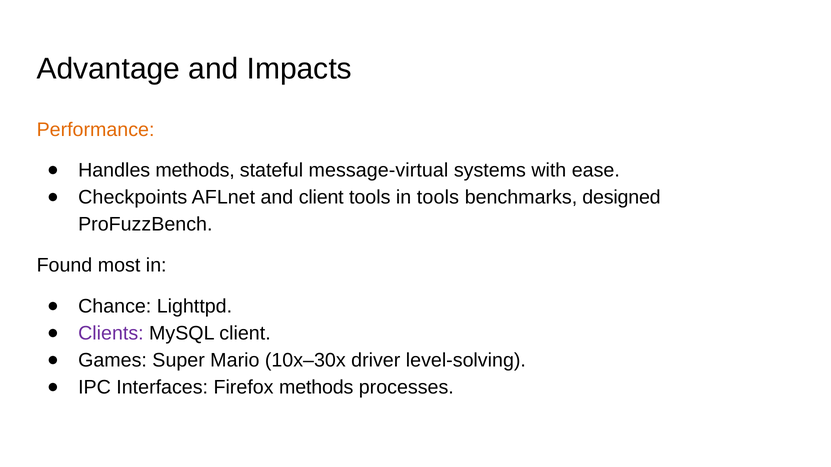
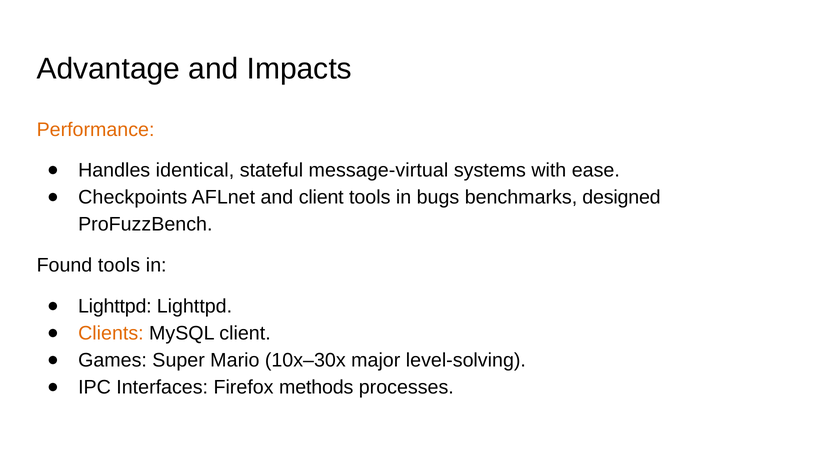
Handles methods: methods -> identical
in tools: tools -> bugs
Found most: most -> tools
Chance at (115, 306): Chance -> Lighttpd
Clients colour: purple -> orange
driver: driver -> major
